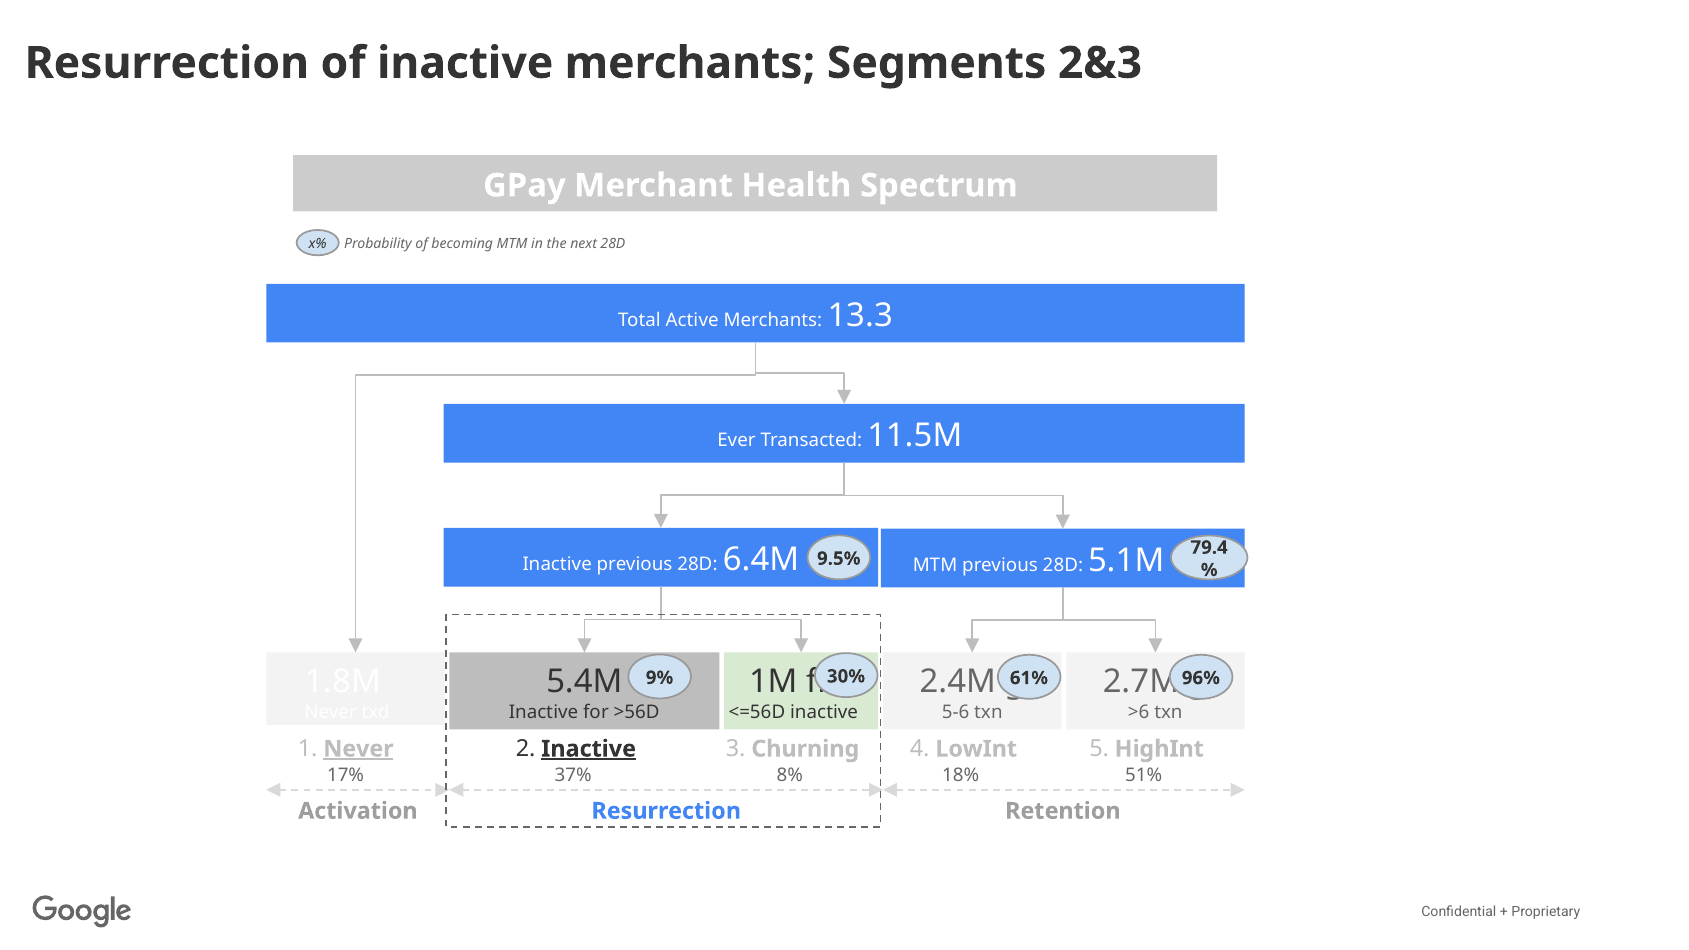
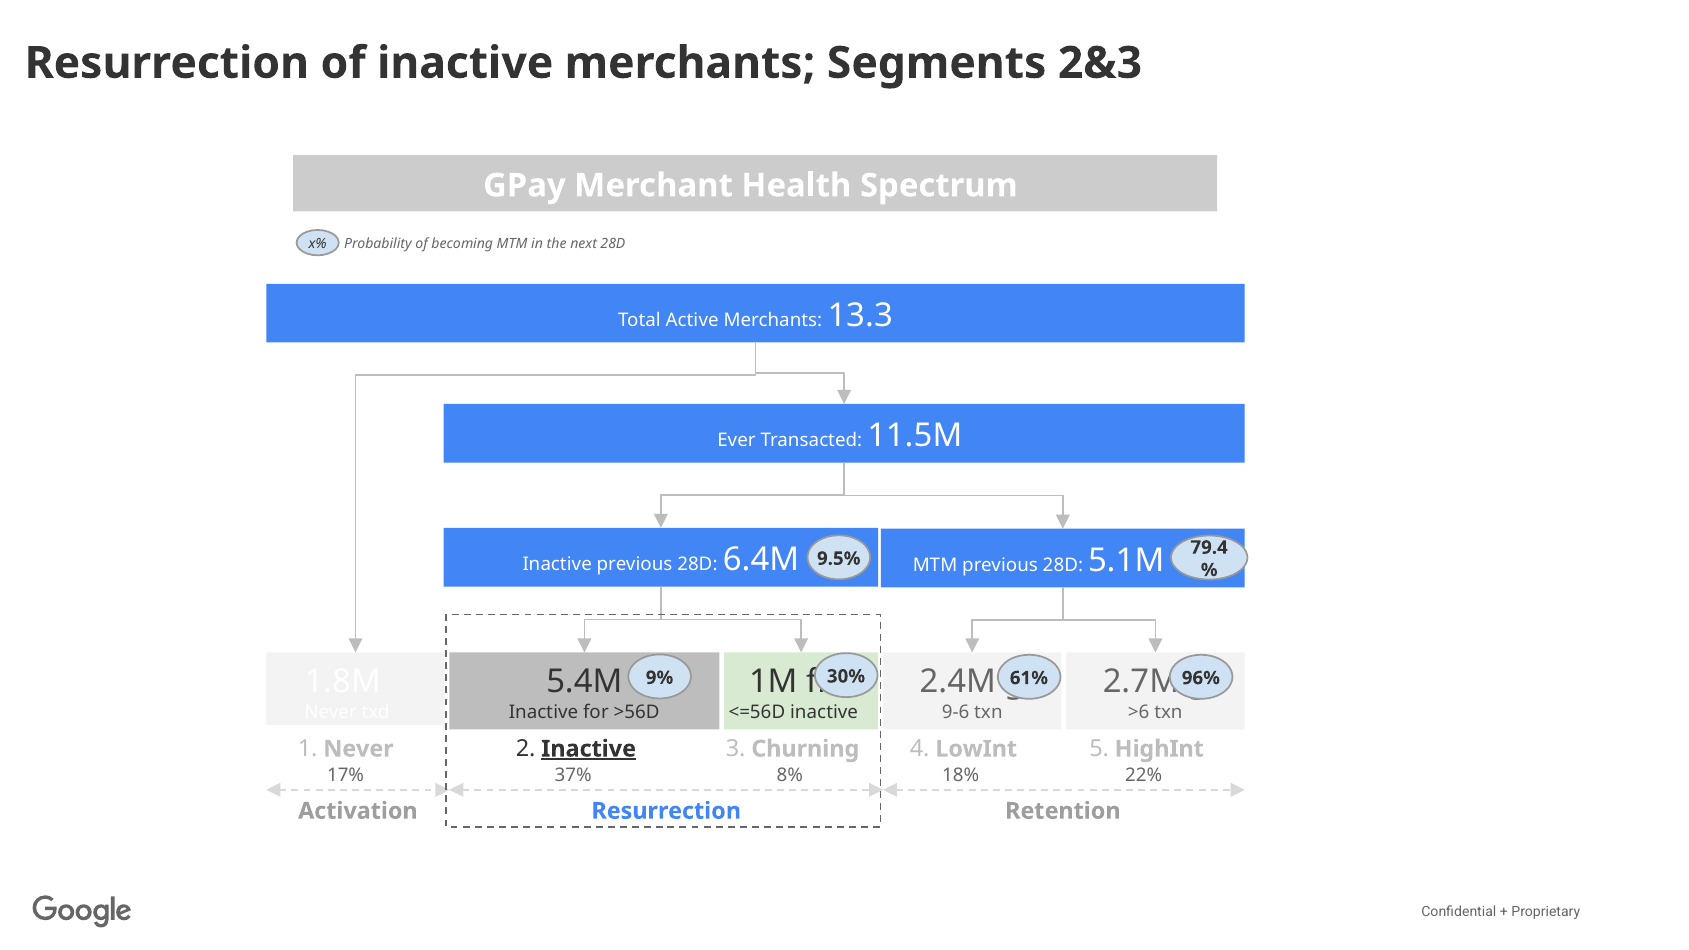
5-6: 5-6 -> 9-6
Never at (358, 749) underline: present -> none
51%: 51% -> 22%
